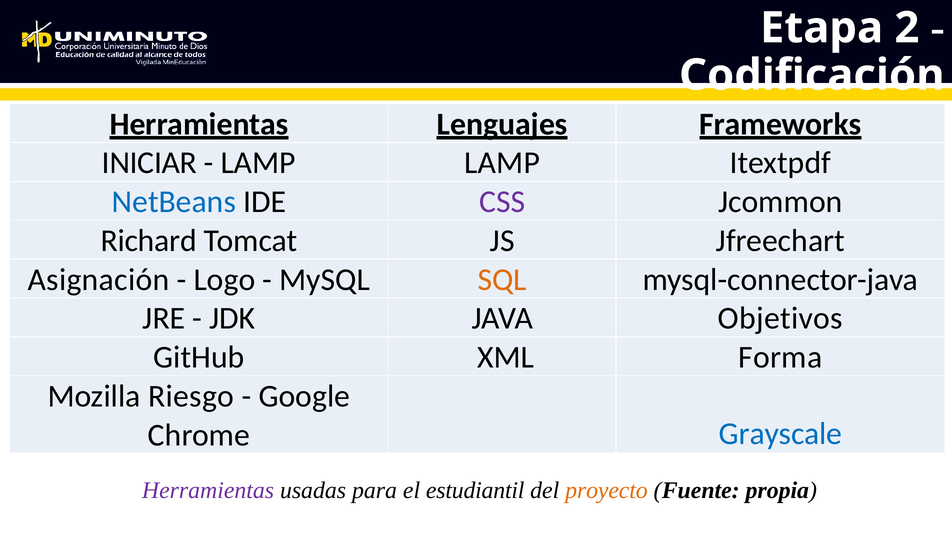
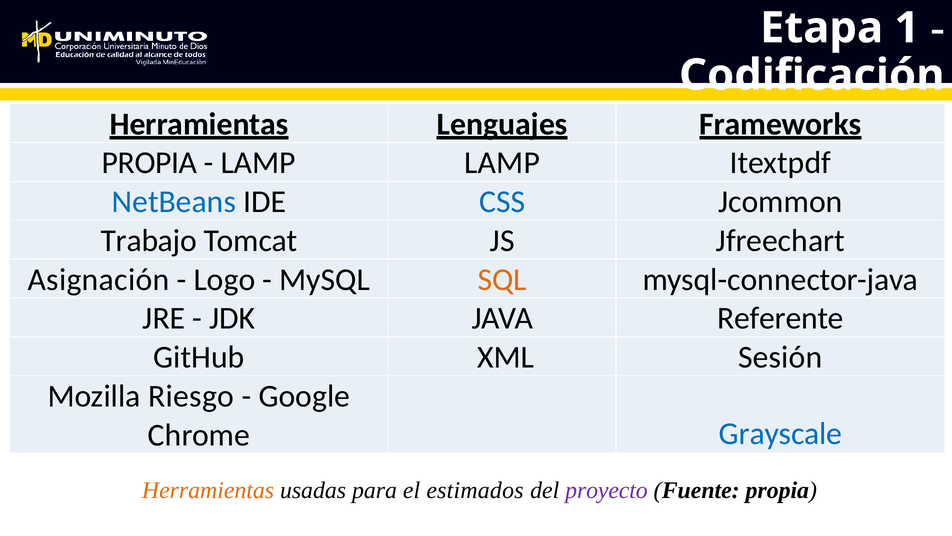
2: 2 -> 1
INICIAR at (149, 163): INICIAR -> PROPIA
CSS colour: purple -> blue
Richard: Richard -> Trabajo
Objetivos: Objetivos -> Referente
Forma: Forma -> Sesión
Herramientas at (208, 490) colour: purple -> orange
estudiantil: estudiantil -> estimados
proyecto colour: orange -> purple
